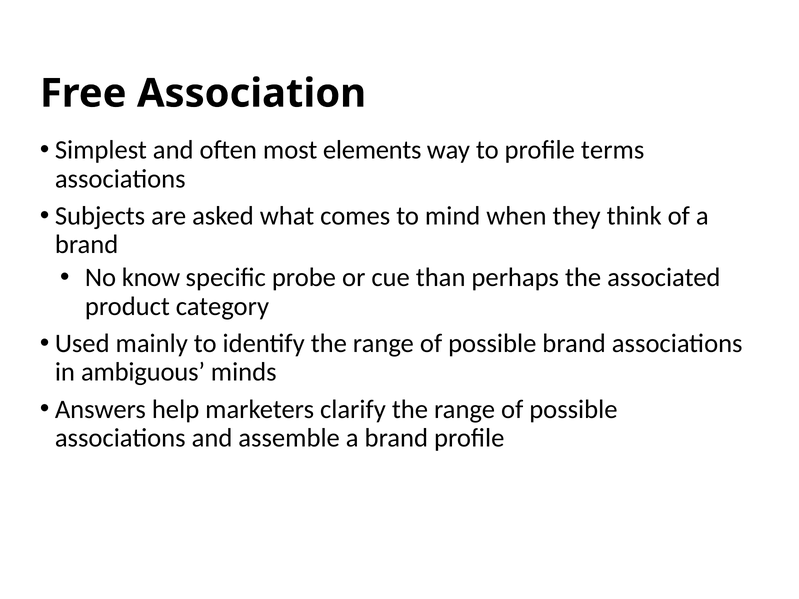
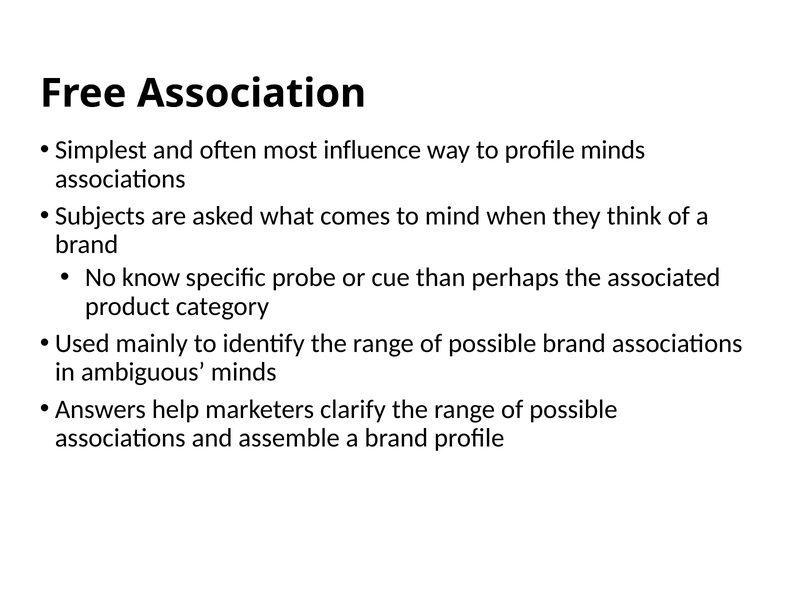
elements: elements -> influence
profile terms: terms -> minds
